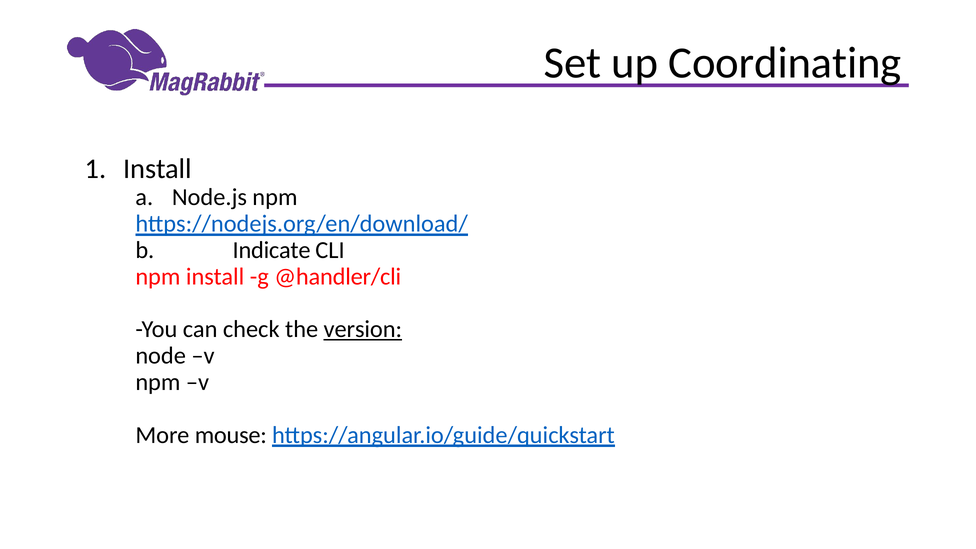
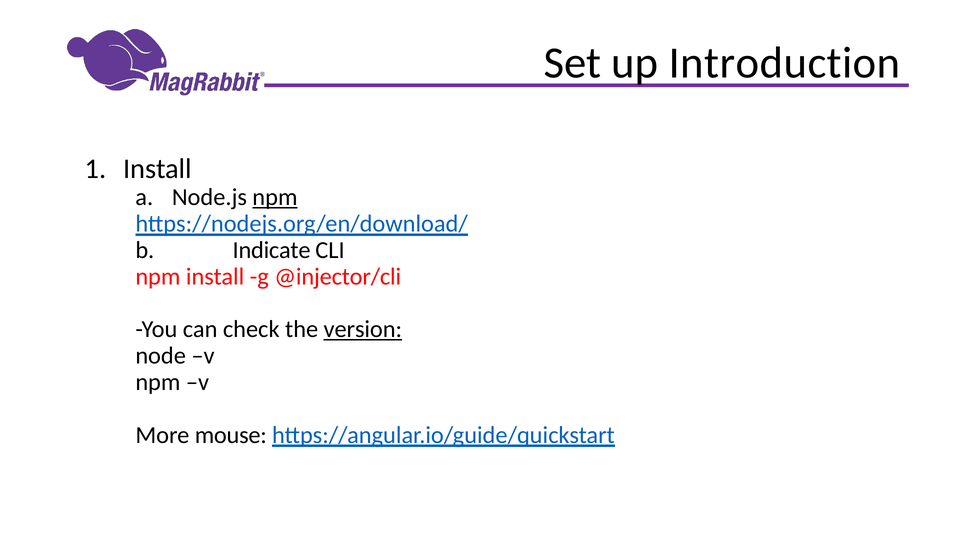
Coordinating: Coordinating -> Introduction
npm at (275, 197) underline: none -> present
@handler/cli: @handler/cli -> @injector/cli
